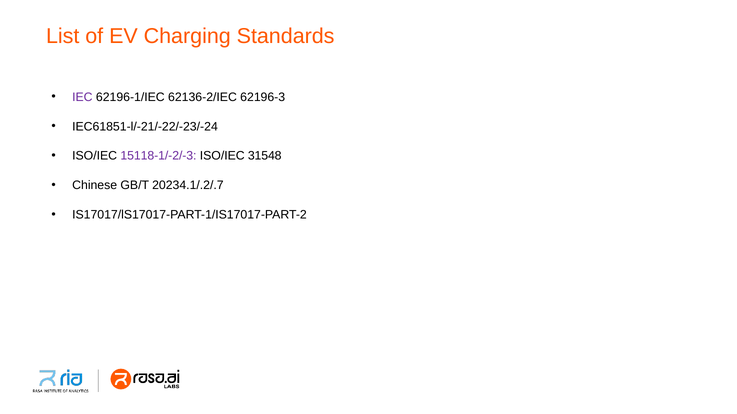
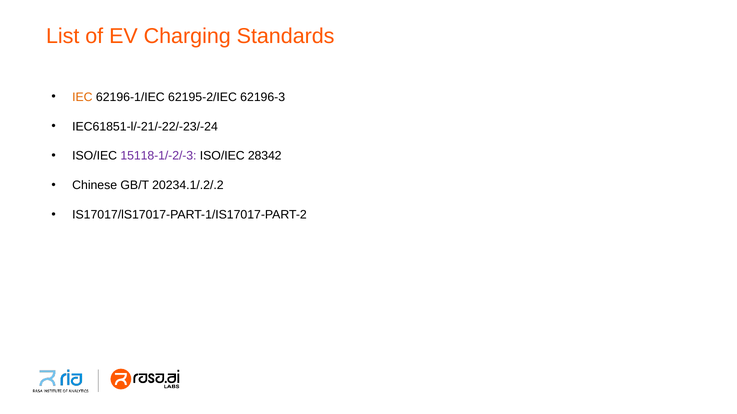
IEC colour: purple -> orange
62136-2/IEC: 62136-2/IEC -> 62195-2/IEC
31548: 31548 -> 28342
20234.1/.2/.7: 20234.1/.2/.7 -> 20234.1/.2/.2
